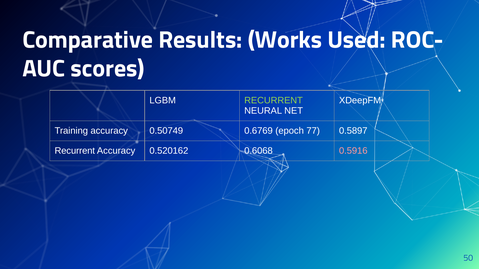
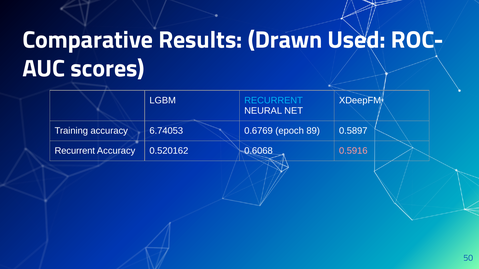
Works: Works -> Drawn
RECURRENT at (274, 101) colour: light green -> light blue
0.50749: 0.50749 -> 6.74053
77: 77 -> 89
